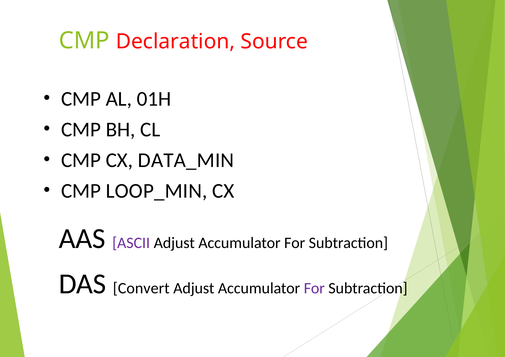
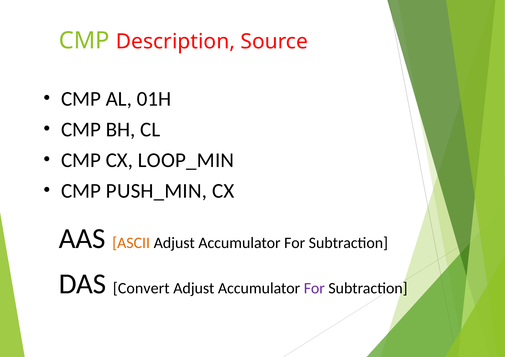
Declaration: Declaration -> Description
DATA_MIN: DATA_MIN -> LOOP_MIN
LOOP_MIN: LOOP_MIN -> PUSH_MIN
ASCII colour: purple -> orange
